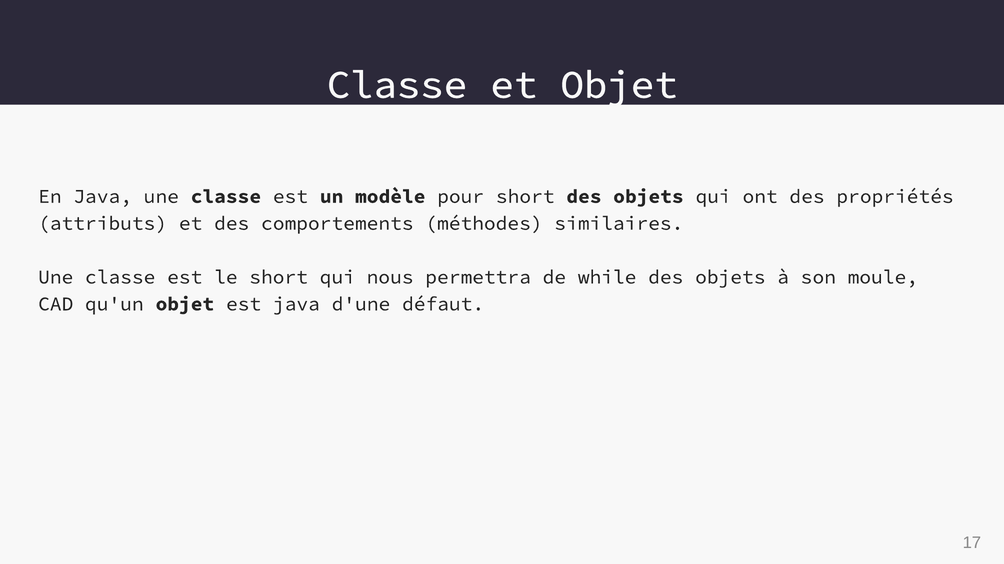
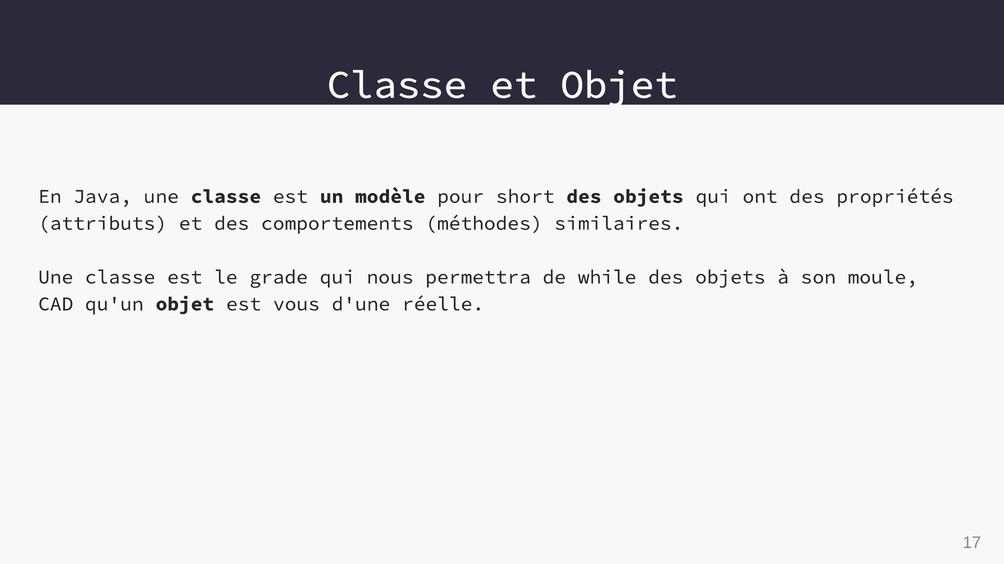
le short: short -> grade
est java: java -> vous
défaut: défaut -> réelle
